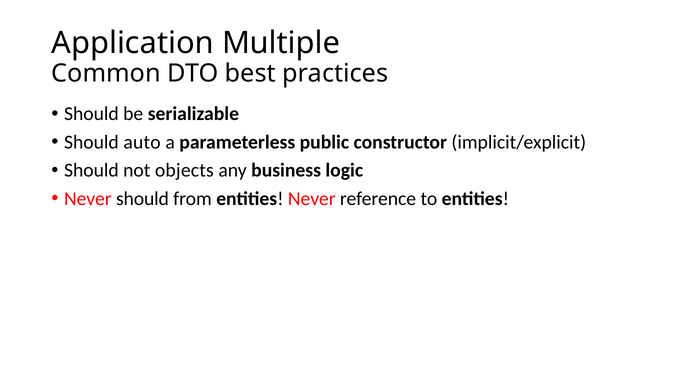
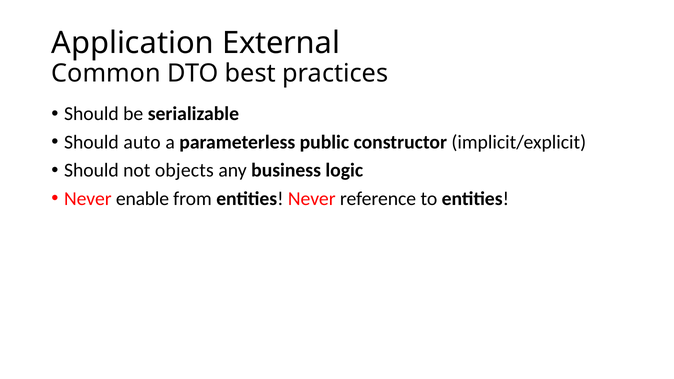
Multiple: Multiple -> External
Never should: should -> enable
